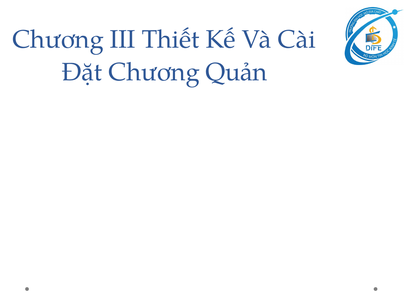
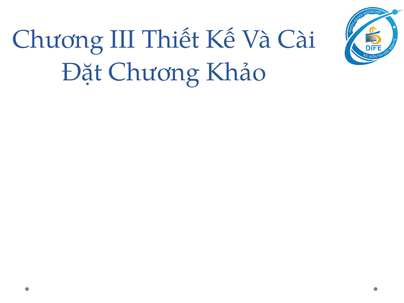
Quản: Quản -> Khảo
